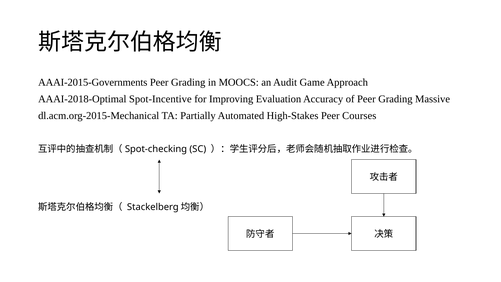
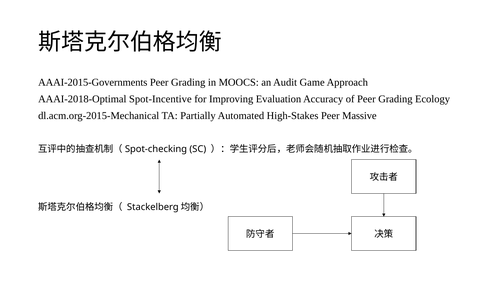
Massive: Massive -> Ecology
Courses: Courses -> Massive
